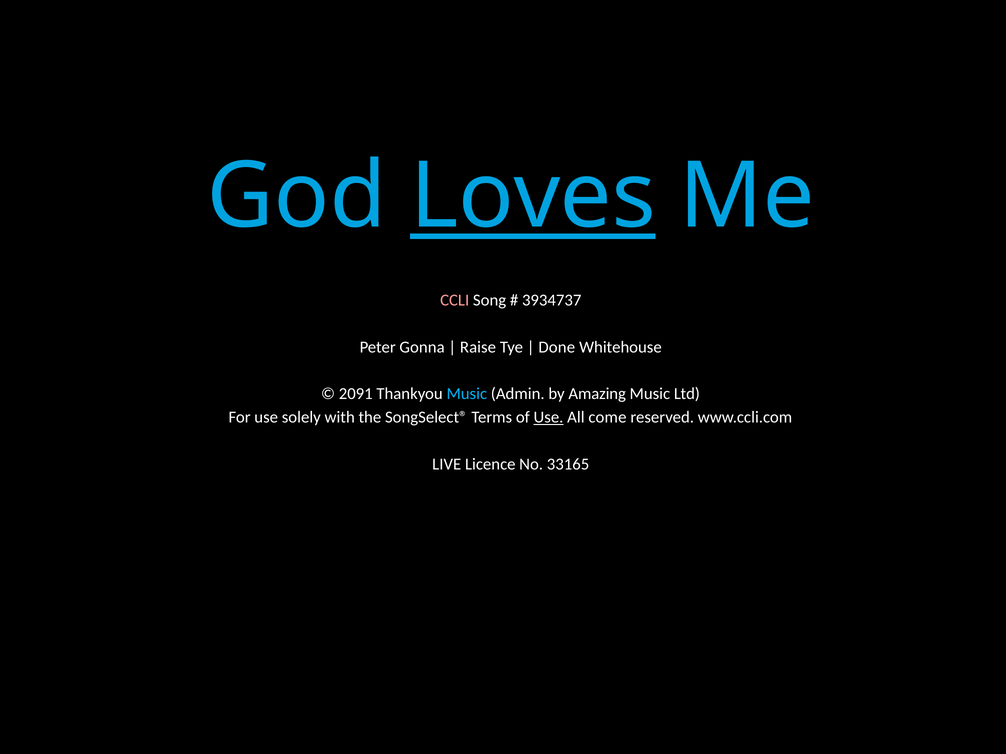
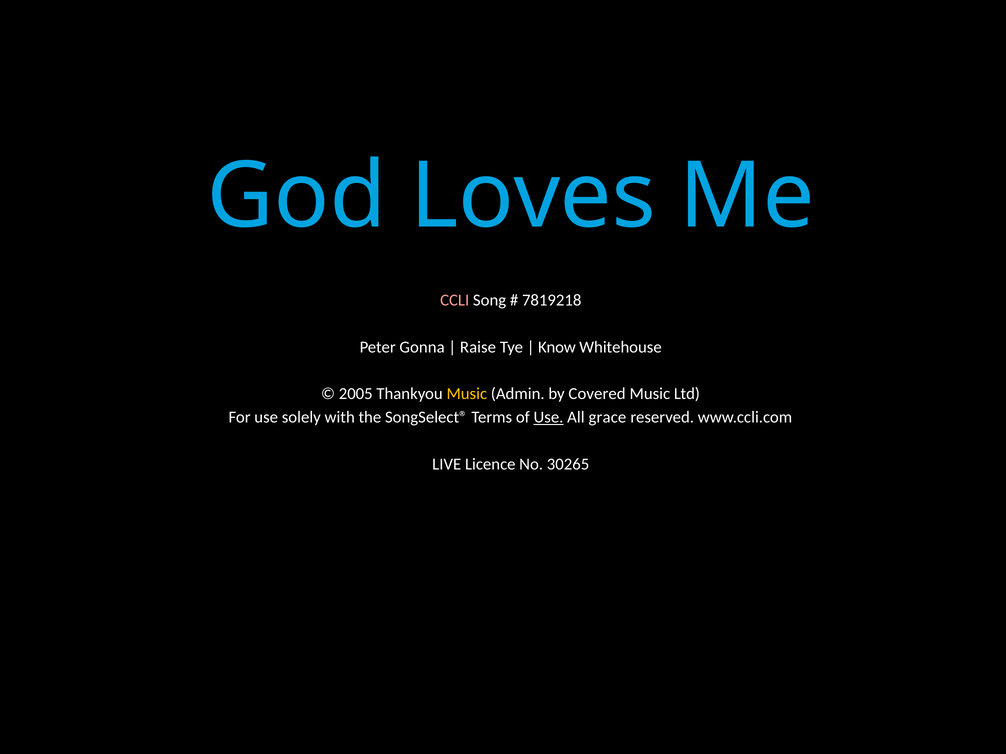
Loves underline: present -> none
3934737: 3934737 -> 7819218
Done: Done -> Know
2091: 2091 -> 2005
Music at (467, 394) colour: light blue -> yellow
Amazing: Amazing -> Covered
come: come -> grace
33165: 33165 -> 30265
